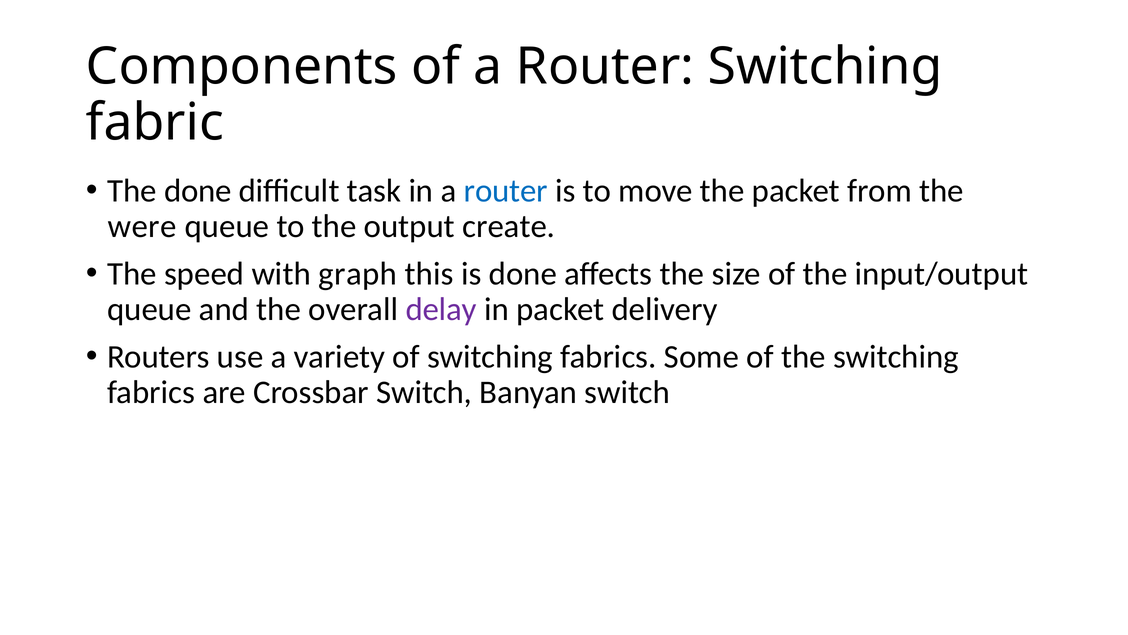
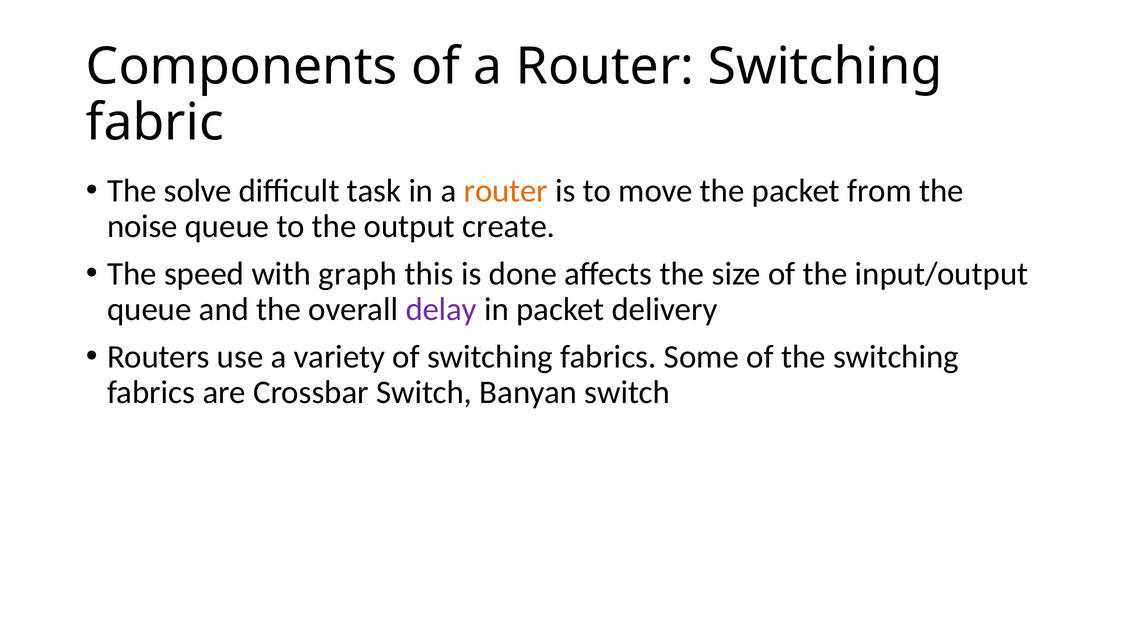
The done: done -> solve
router at (506, 191) colour: blue -> orange
were: were -> noise
